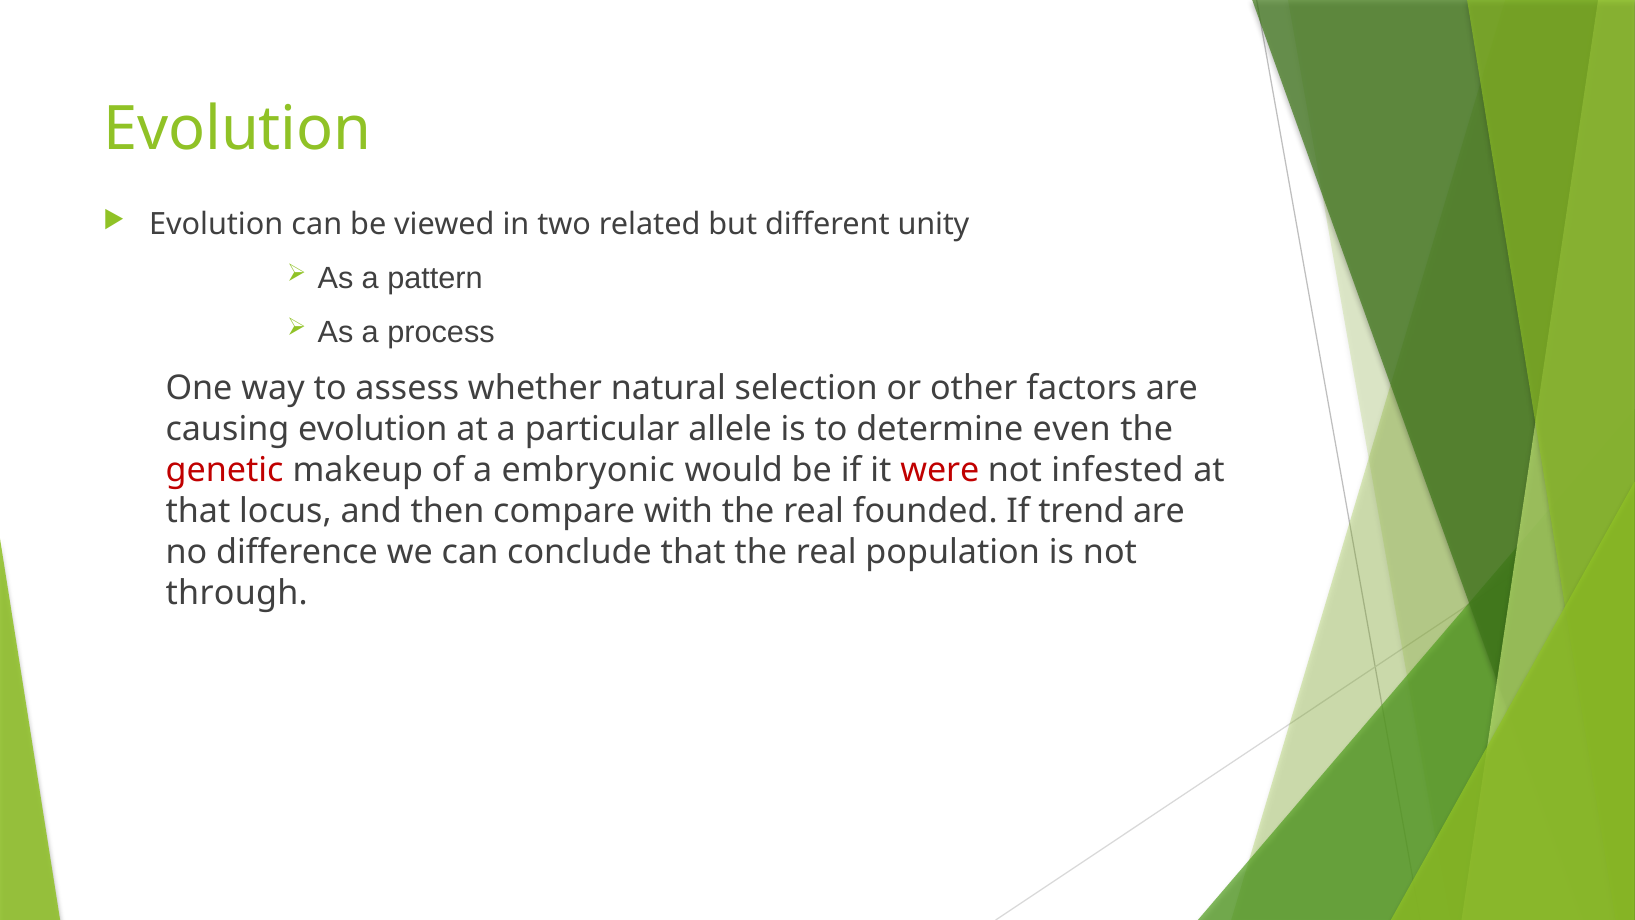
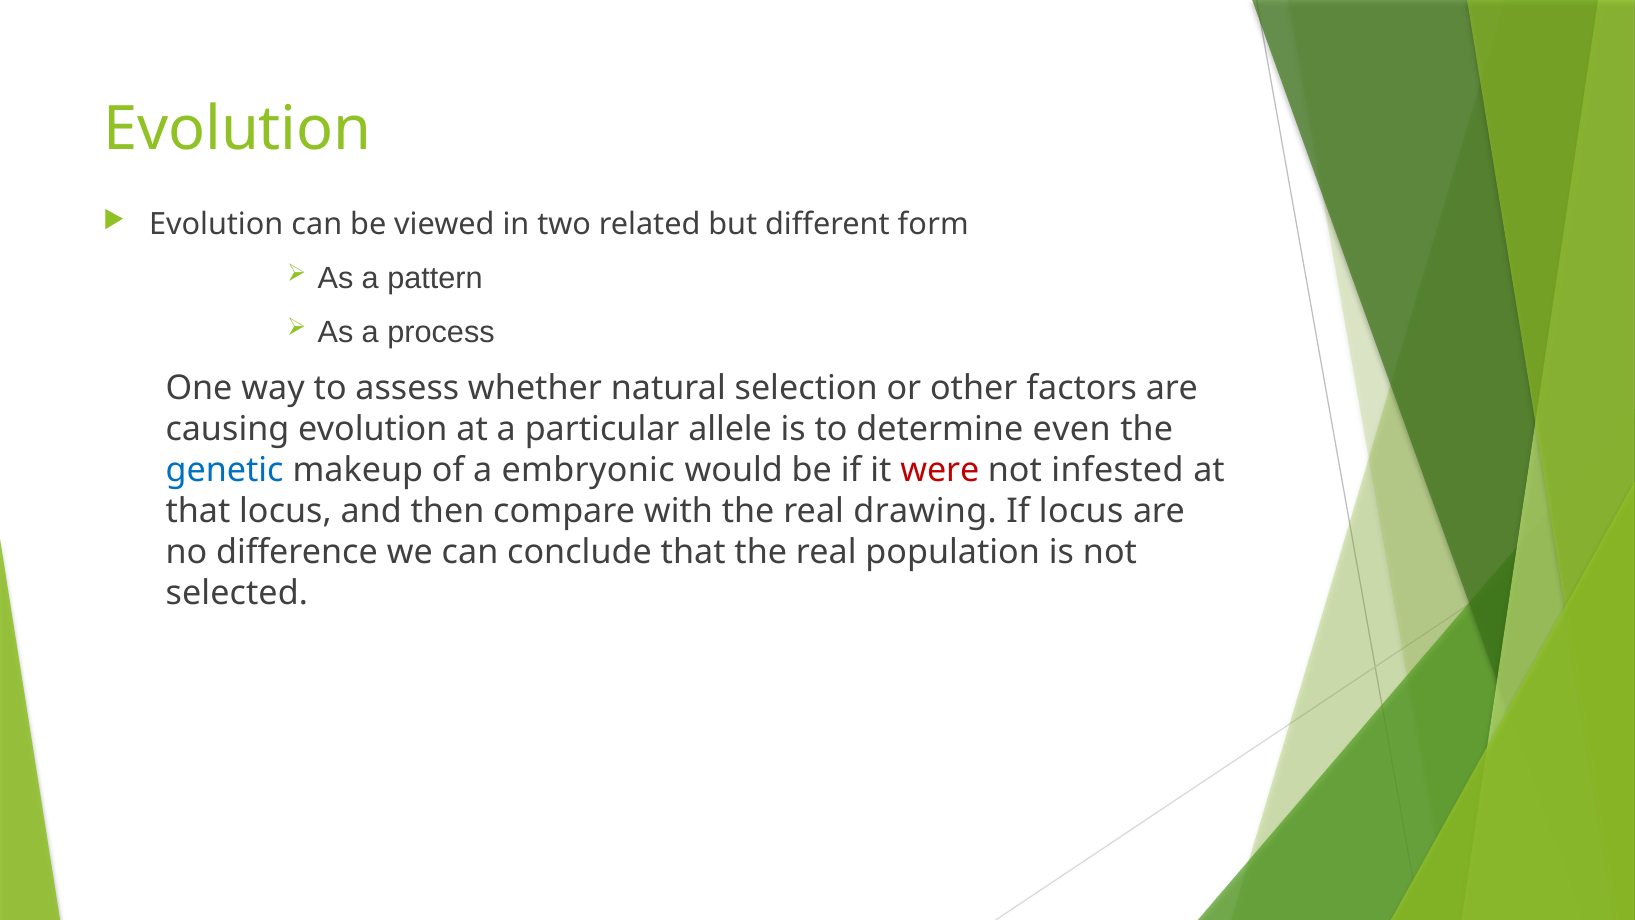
unity: unity -> form
genetic colour: red -> blue
founded: founded -> drawing
If trend: trend -> locus
through: through -> selected
